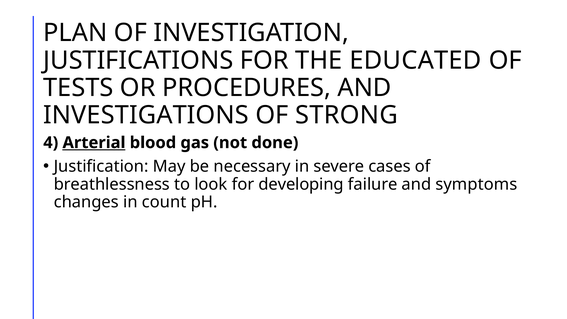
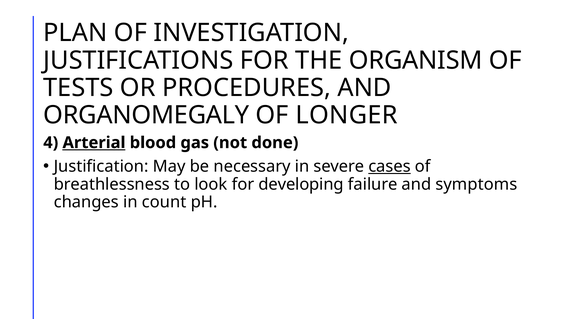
EDUCATED: EDUCATED -> ORGANISM
INVESTIGATIONS: INVESTIGATIONS -> ORGANOMEGALY
STRONG: STRONG -> LONGER
cases underline: none -> present
